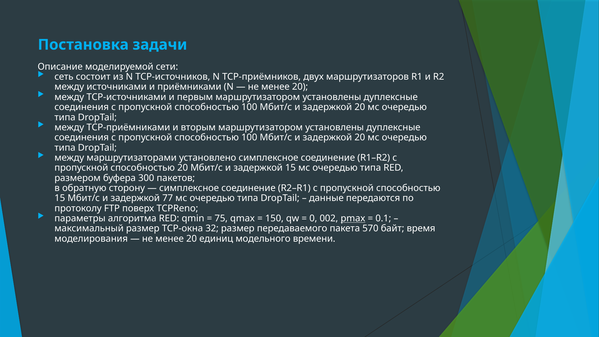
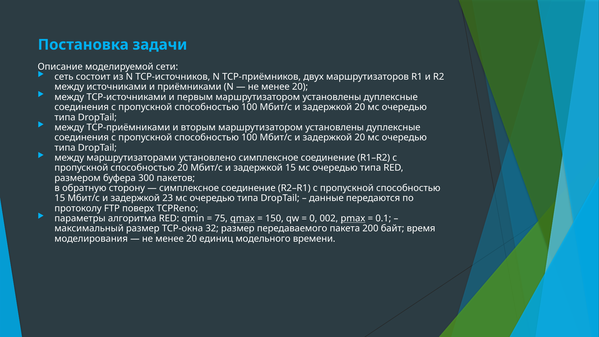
77: 77 -> 23
qmax underline: none -> present
570: 570 -> 200
